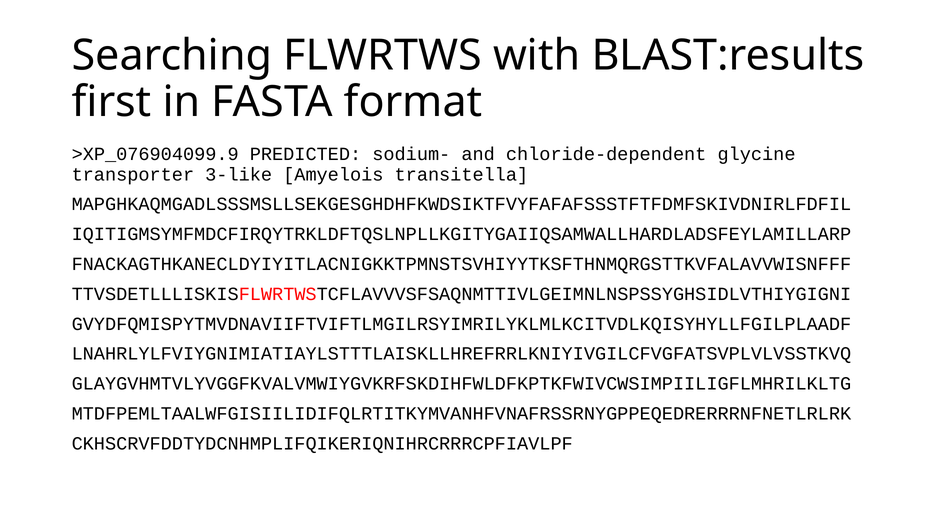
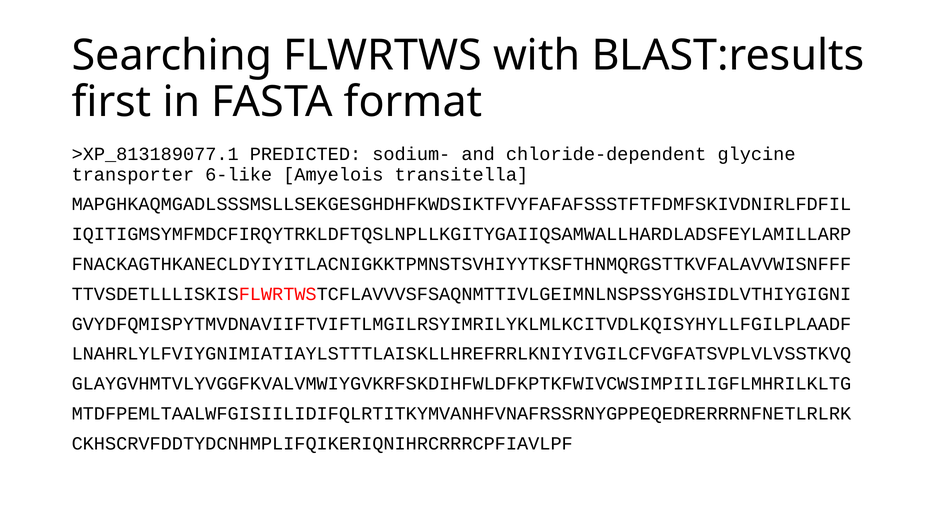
>XP_076904099.9: >XP_076904099.9 -> >XP_813189077.1
3-like: 3-like -> 6-like
